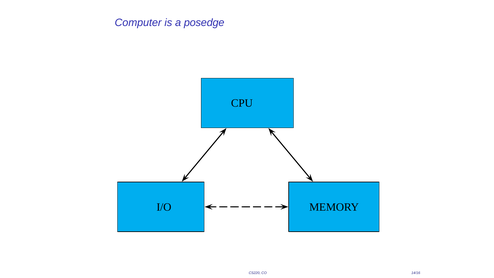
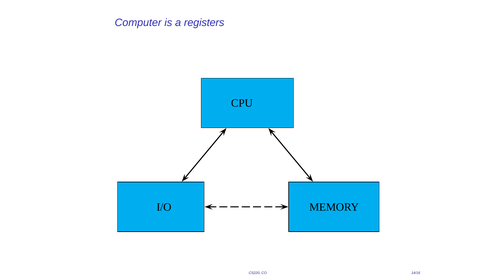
posedge: posedge -> registers
